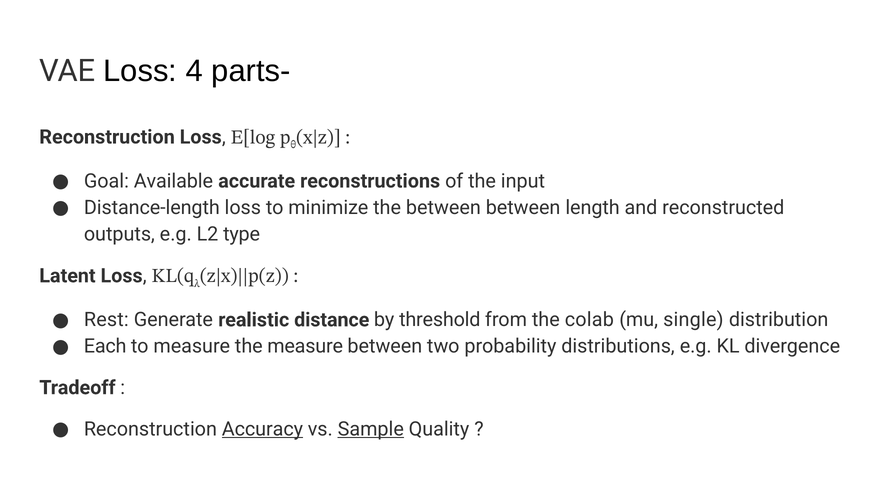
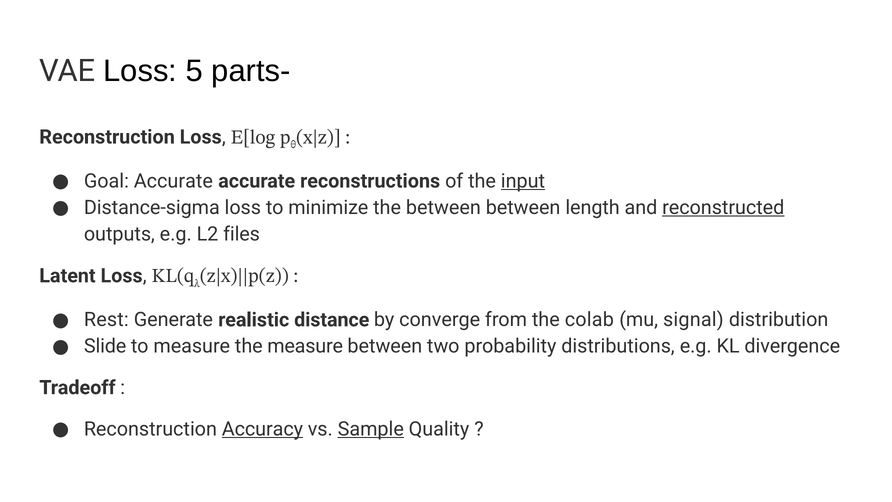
4: 4 -> 5
Goal Available: Available -> Accurate
input underline: none -> present
Distance-length: Distance-length -> Distance-sigma
reconstructed underline: none -> present
type: type -> files
threshold: threshold -> converge
single: single -> signal
Each: Each -> Slide
